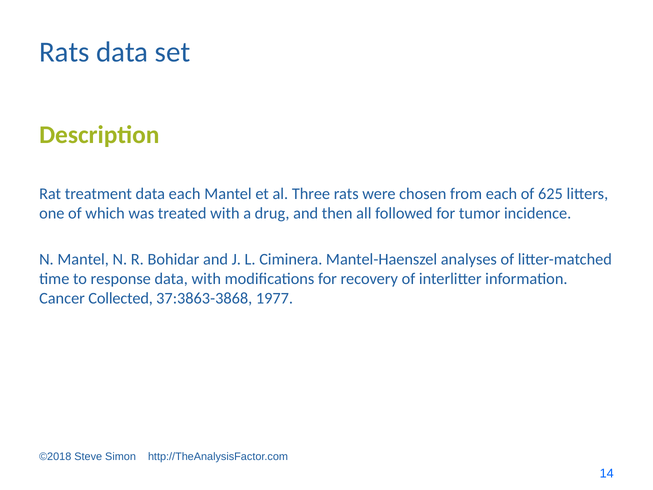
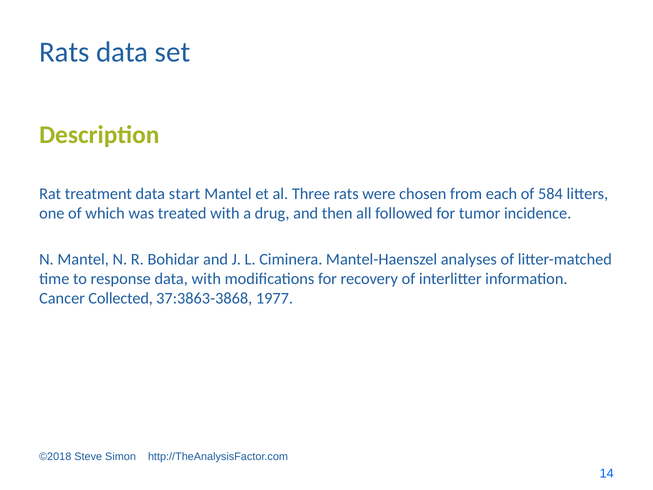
data each: each -> start
625: 625 -> 584
